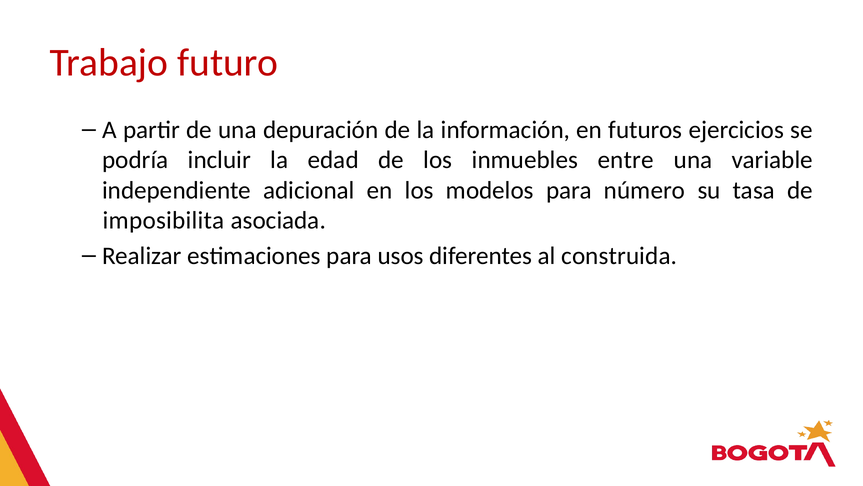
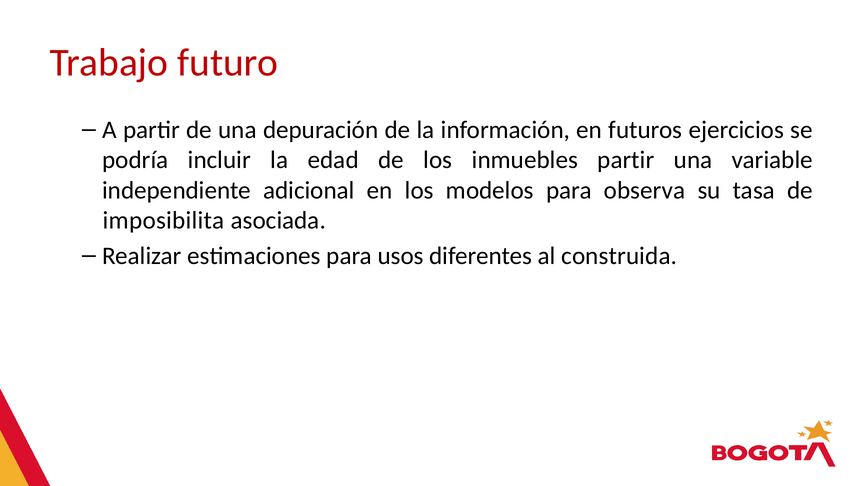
inmuebles entre: entre -> partir
número: número -> observa
